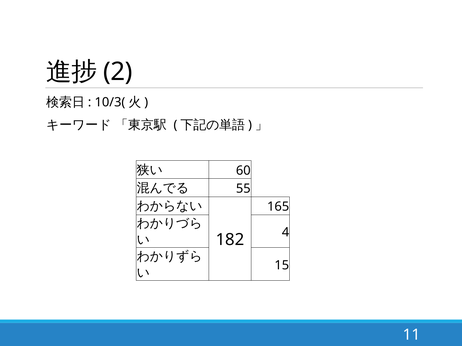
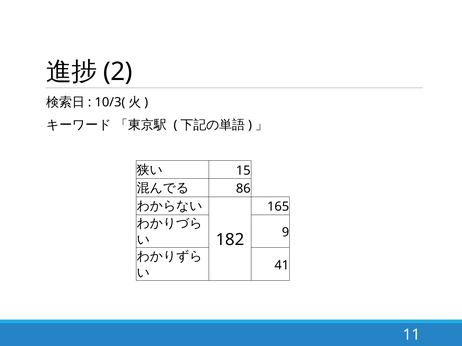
60: 60 -> 15
55: 55 -> 86
4: 4 -> 9
15: 15 -> 41
